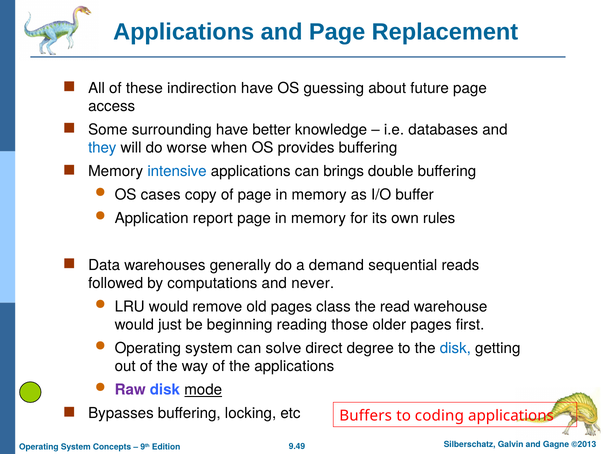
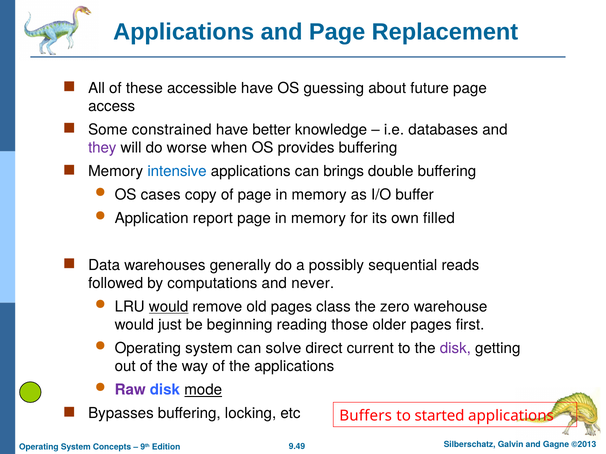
indirection: indirection -> accessible
surrounding: surrounding -> constrained
they colour: blue -> purple
rules: rules -> filled
demand: demand -> possibly
would at (169, 307) underline: none -> present
read: read -> zero
degree: degree -> current
disk at (455, 349) colour: blue -> purple
coding: coding -> started
